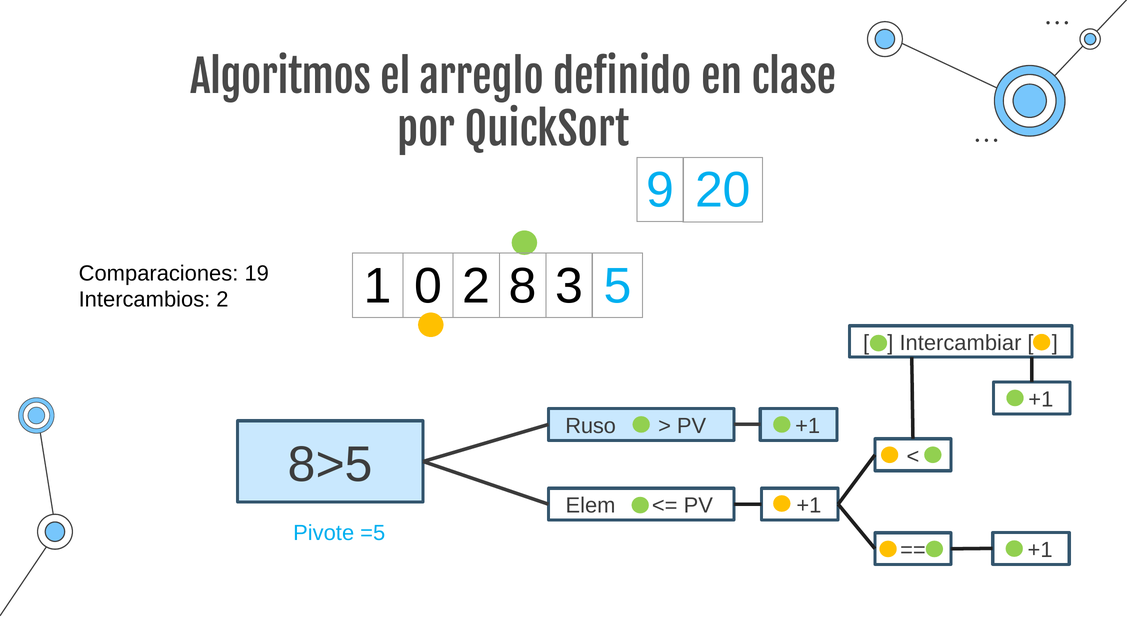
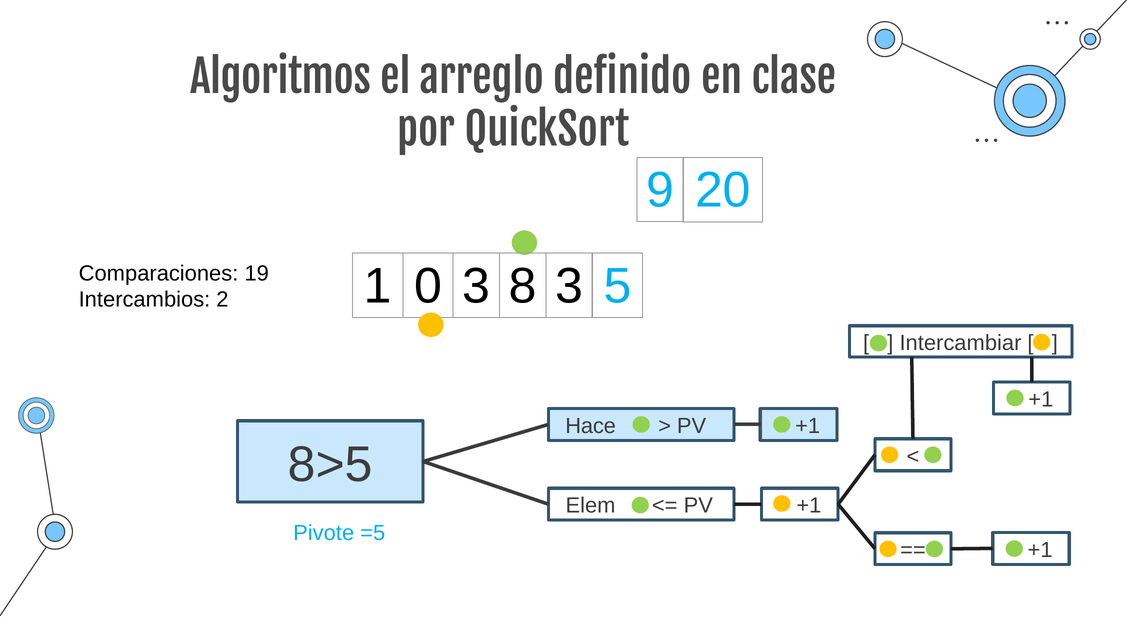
0 2: 2 -> 3
Ruso: Ruso -> Hace
